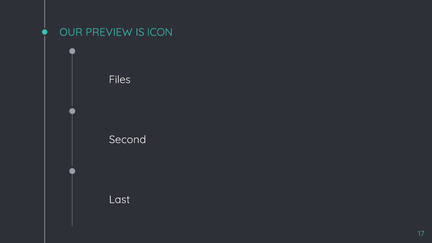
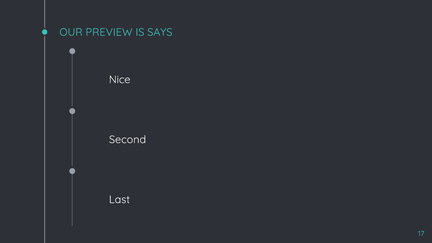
ICON: ICON -> SAYS
Files: Files -> Nice
